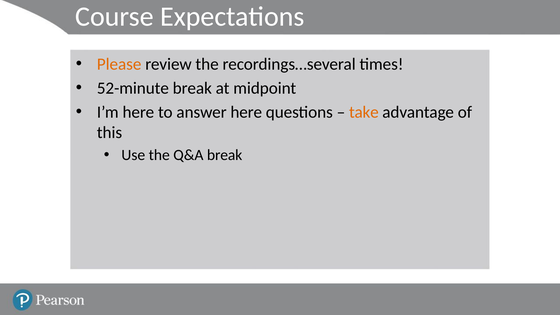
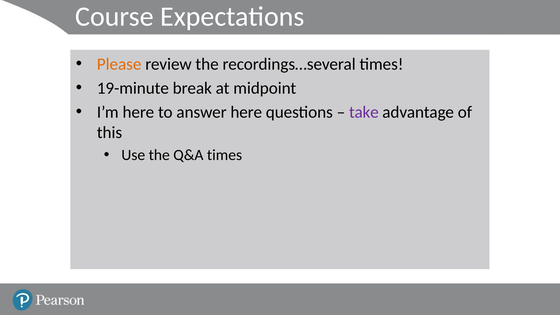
52-minute: 52-minute -> 19-minute
take colour: orange -> purple
Q&A break: break -> times
